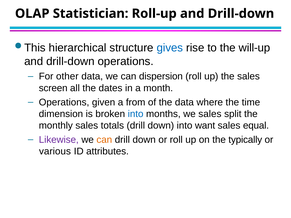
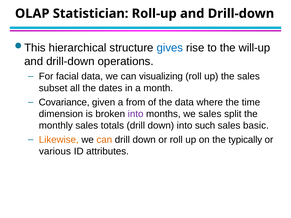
other: other -> facial
dispersion: dispersion -> visualizing
screen: screen -> subset
Operations at (64, 102): Operations -> Covariance
into at (136, 114) colour: blue -> purple
want: want -> such
equal: equal -> basic
Likewise colour: purple -> orange
